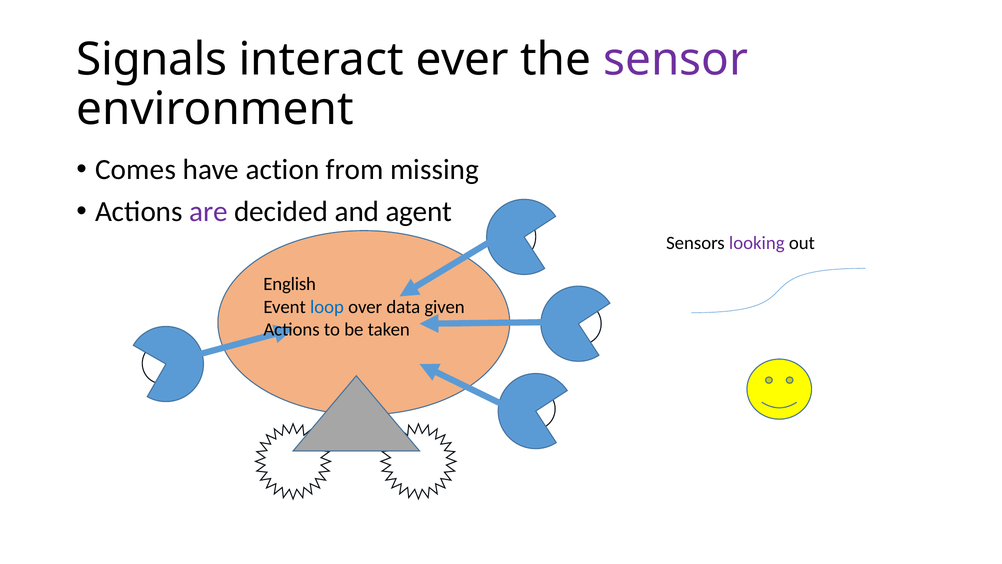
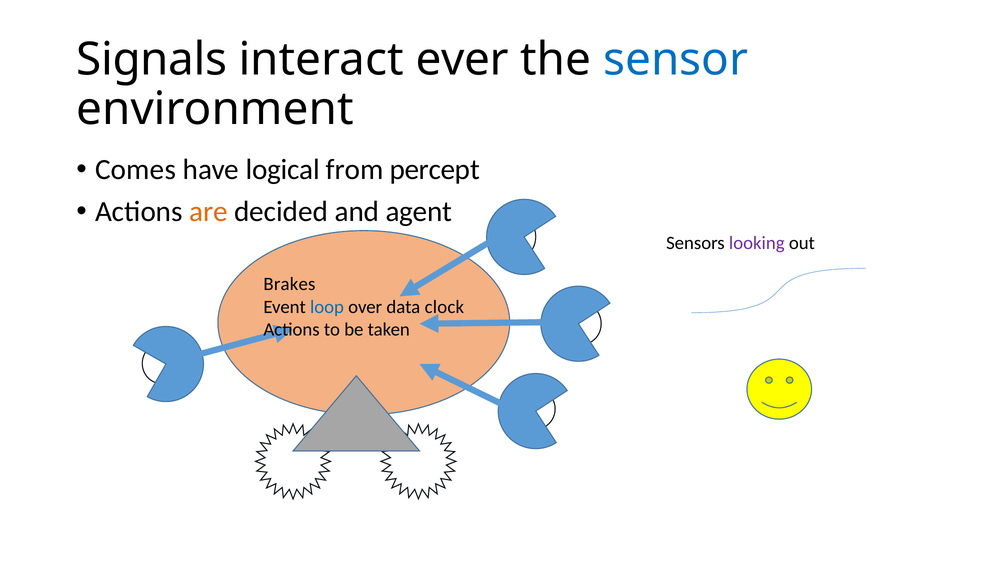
sensor colour: purple -> blue
action: action -> logical
missing: missing -> percept
are colour: purple -> orange
English: English -> Brakes
given: given -> clock
